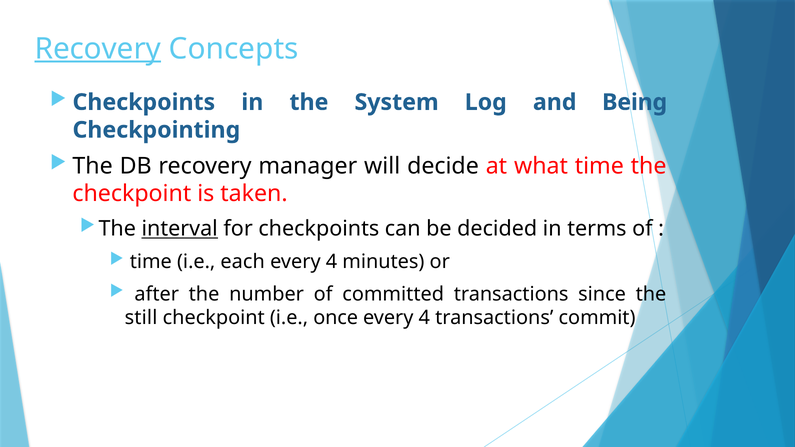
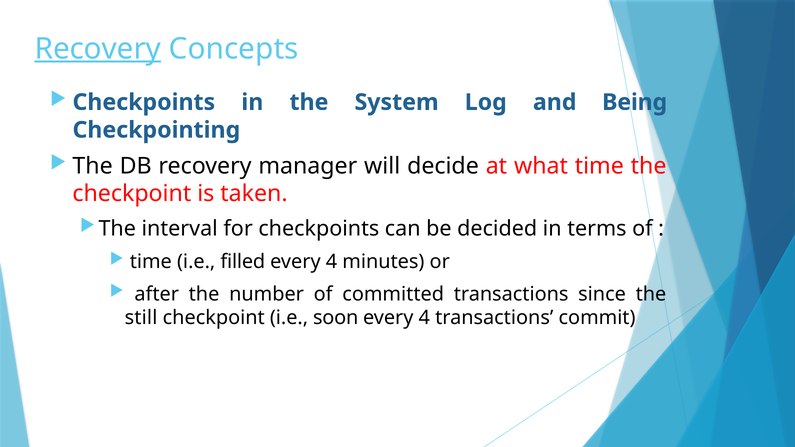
interval underline: present -> none
each: each -> filled
once: once -> soon
